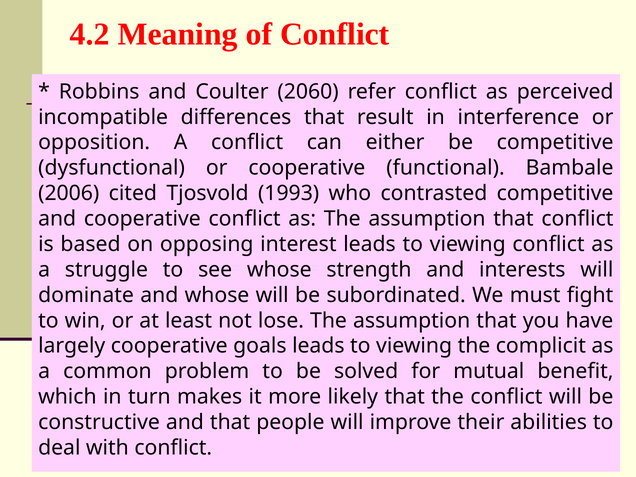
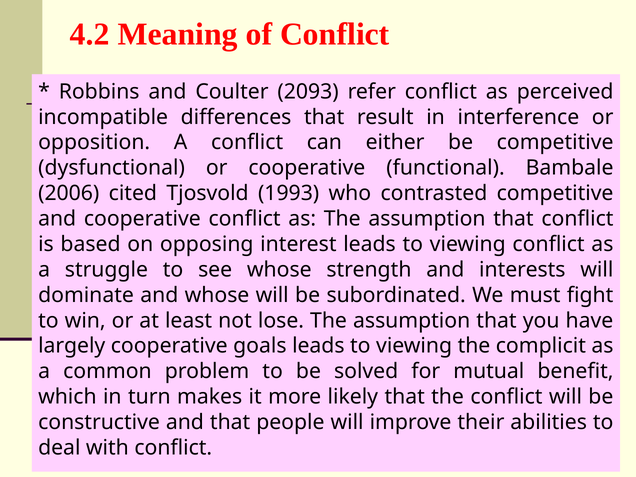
2060: 2060 -> 2093
